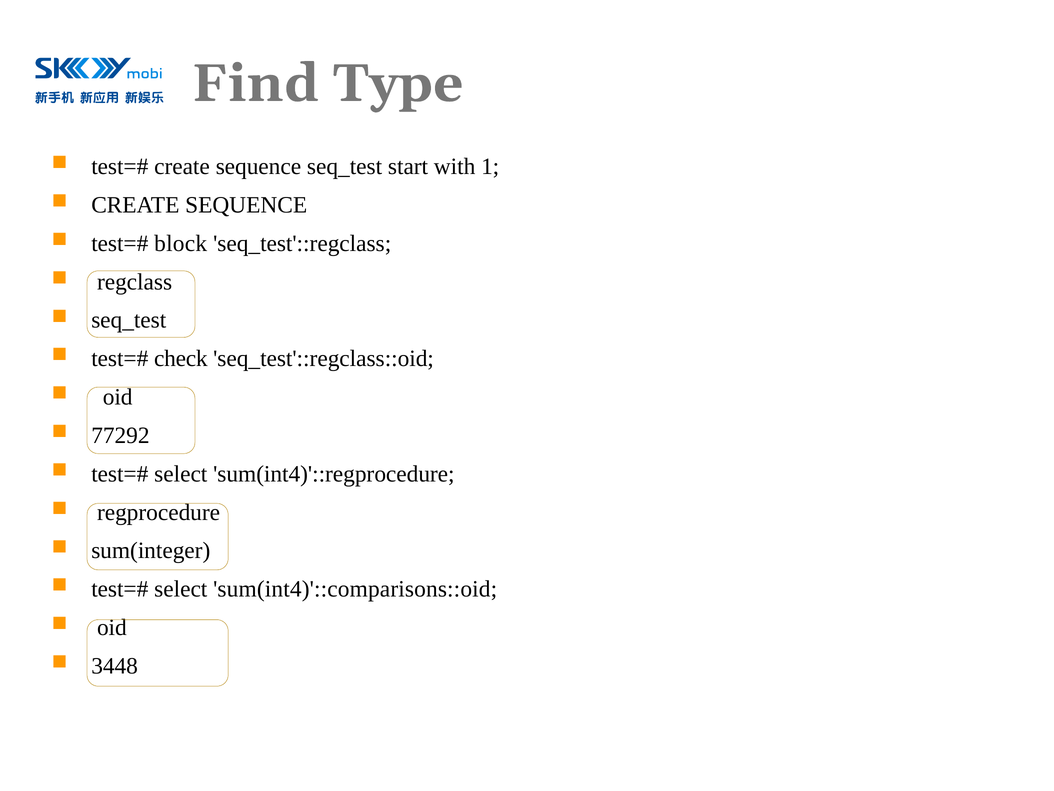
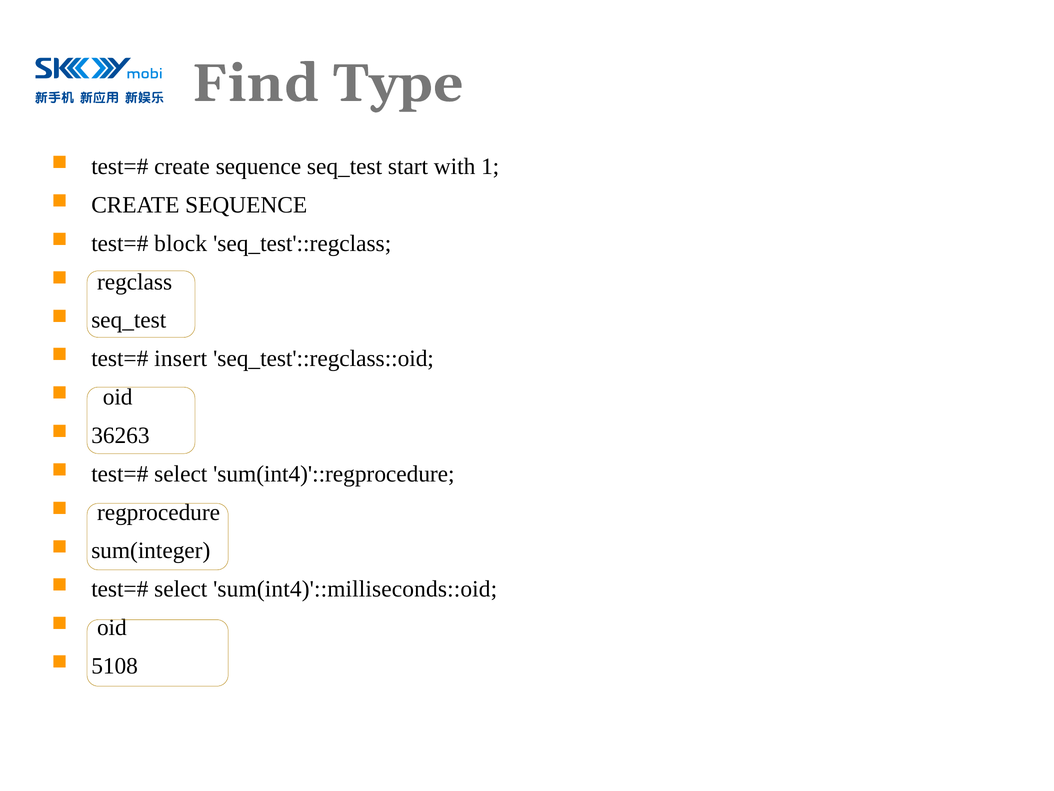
check: check -> insert
77292: 77292 -> 36263
sum(int4)'::comparisons::oid: sum(int4)'::comparisons::oid -> sum(int4)'::milliseconds::oid
3448: 3448 -> 5108
